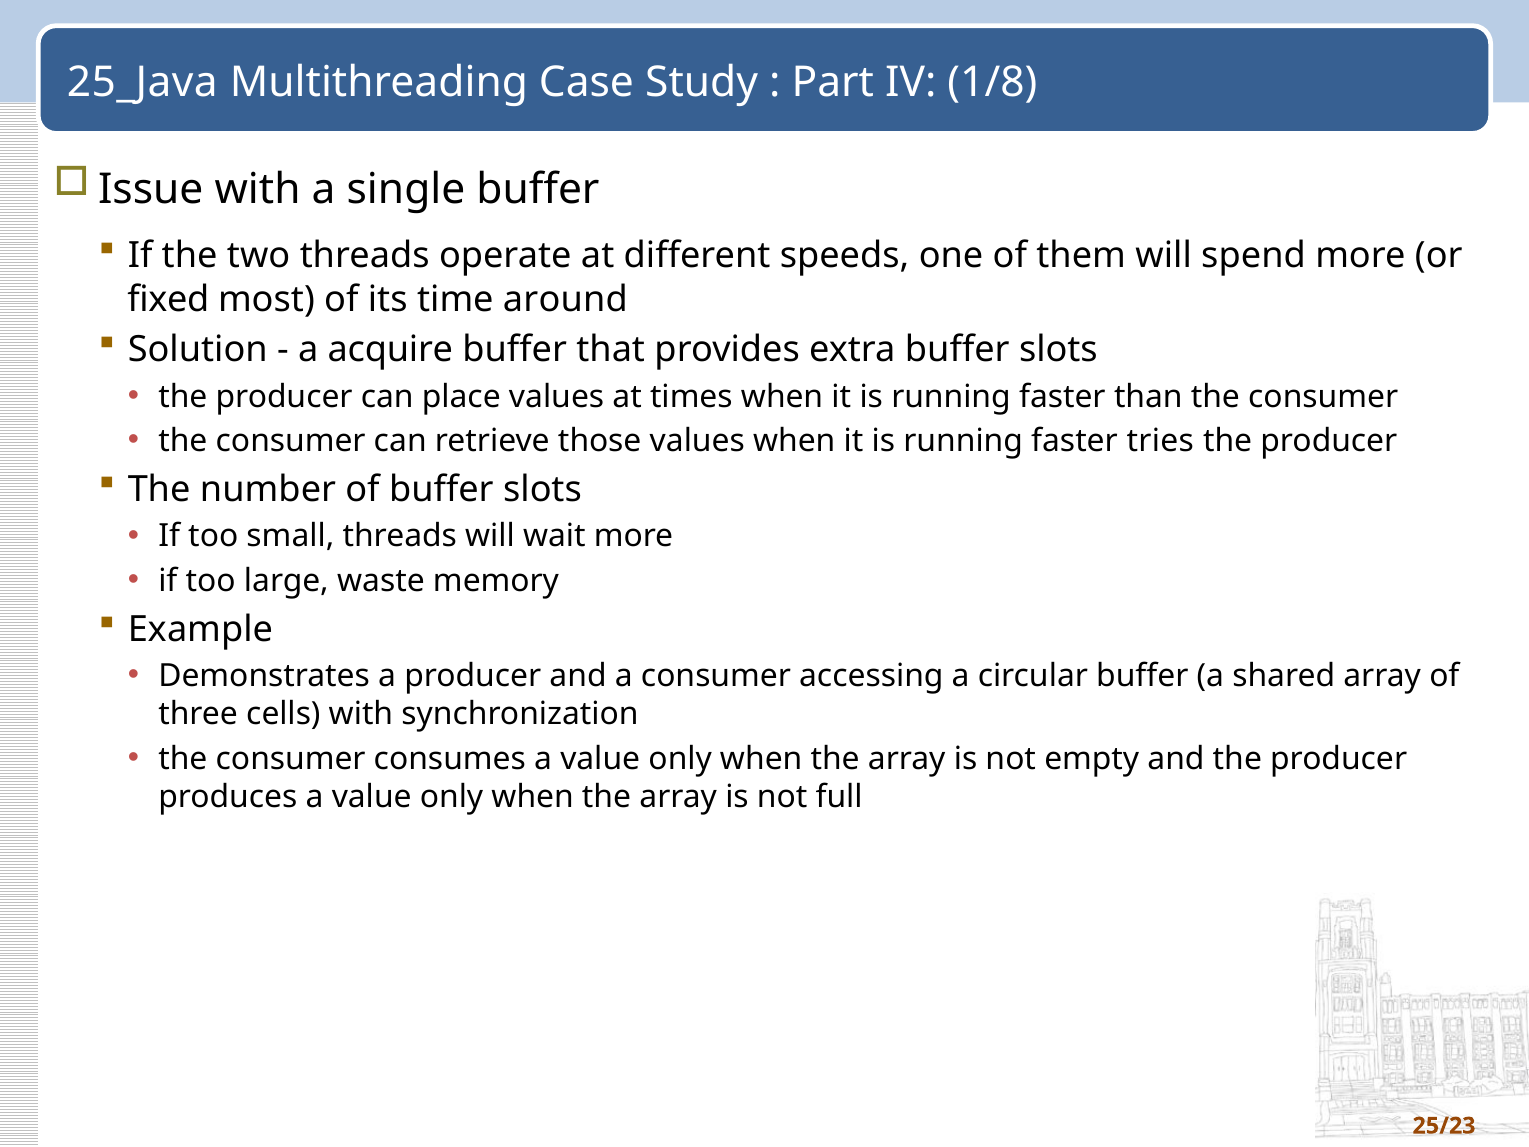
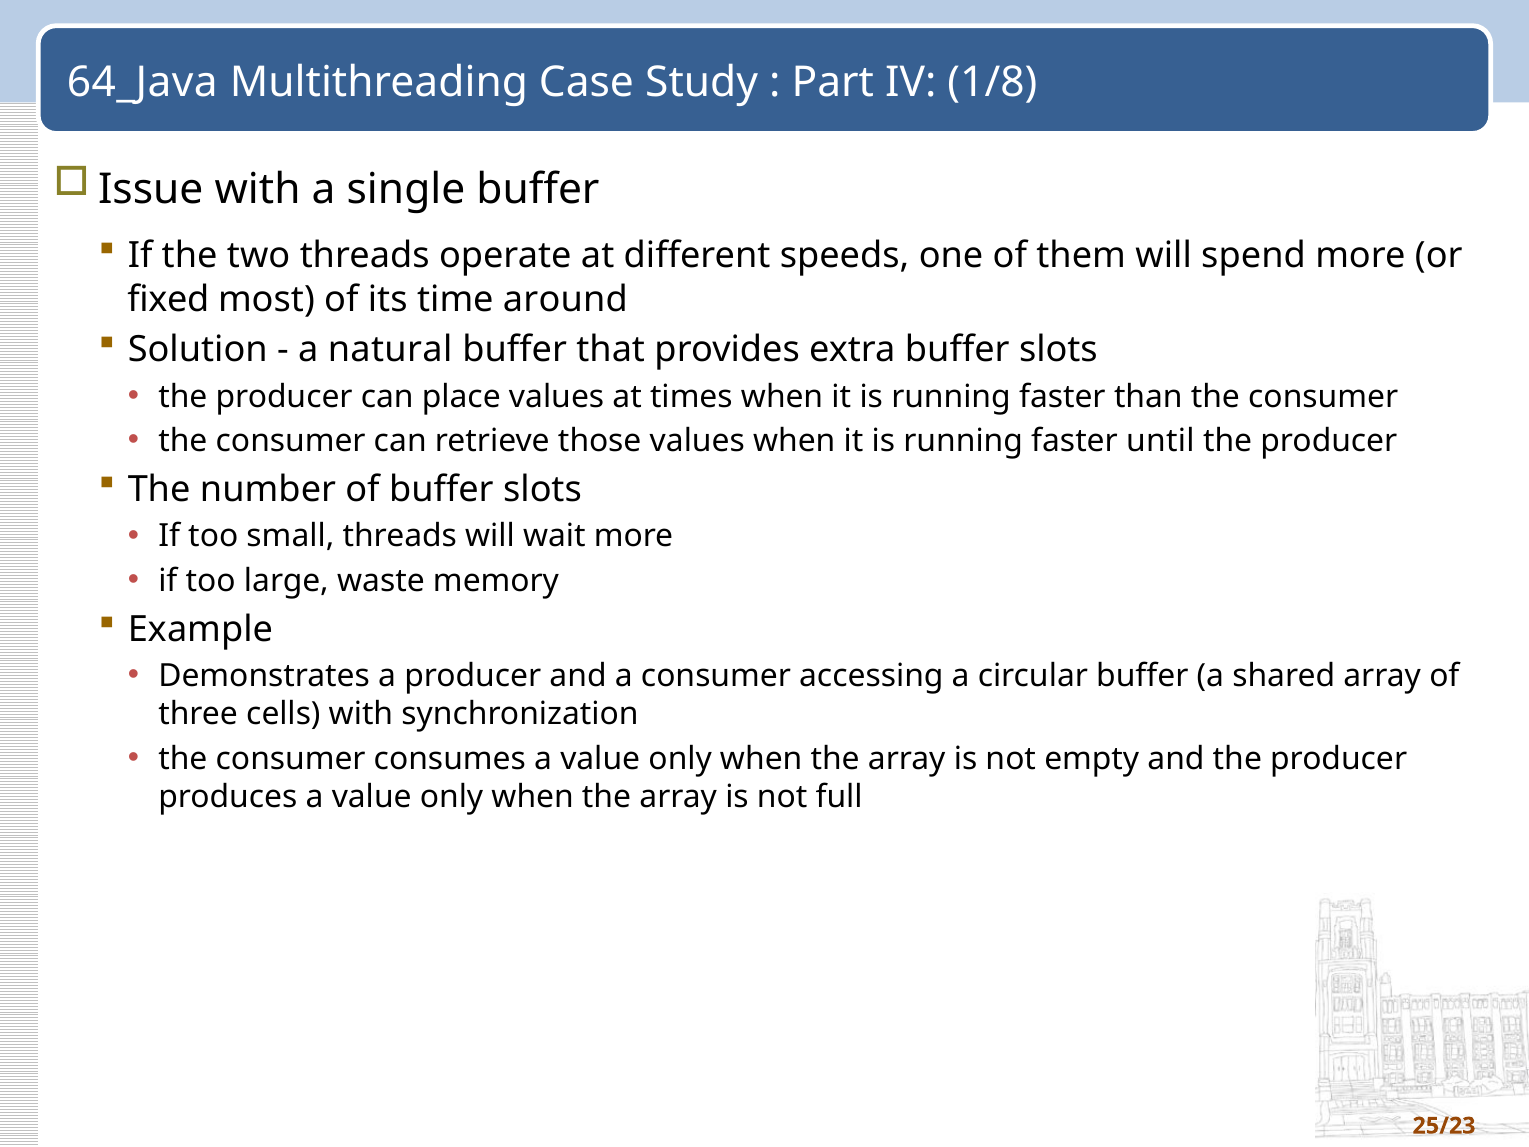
25_Java: 25_Java -> 64_Java
acquire: acquire -> natural
tries: tries -> until
